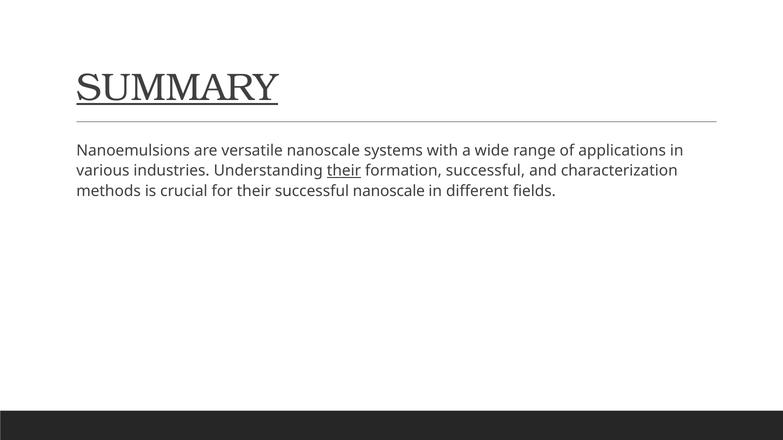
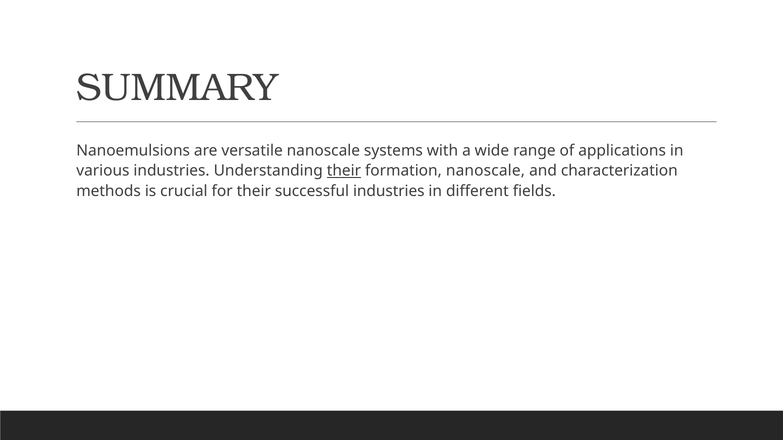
SUMMARY underline: present -> none
formation successful: successful -> nanoscale
successful nanoscale: nanoscale -> industries
